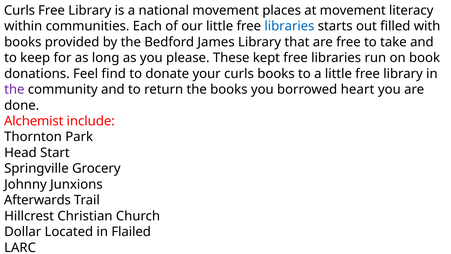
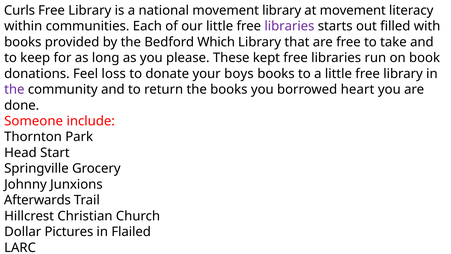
movement places: places -> library
libraries at (289, 26) colour: blue -> purple
James: James -> Which
find: find -> loss
your curls: curls -> boys
Alchemist: Alchemist -> Someone
Located: Located -> Pictures
